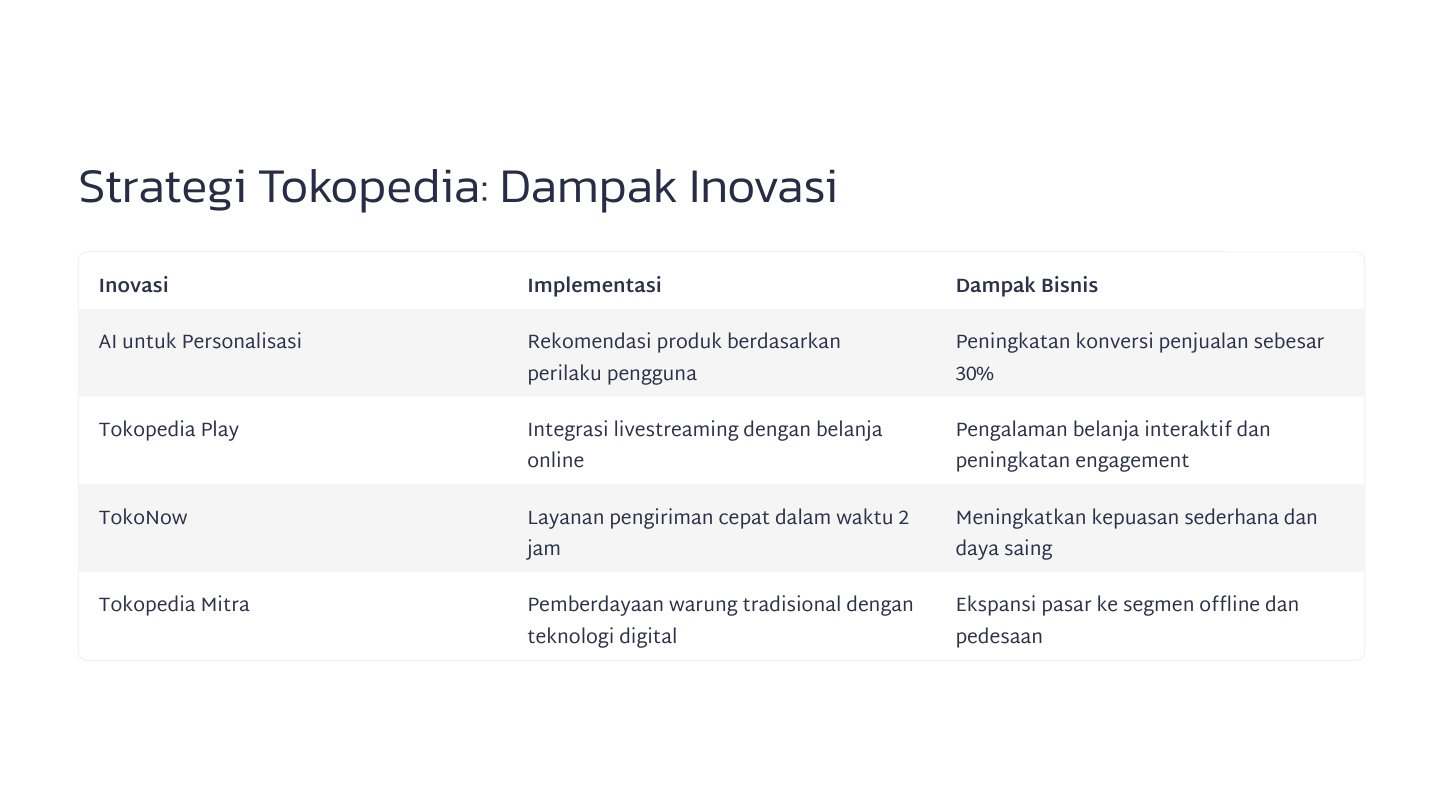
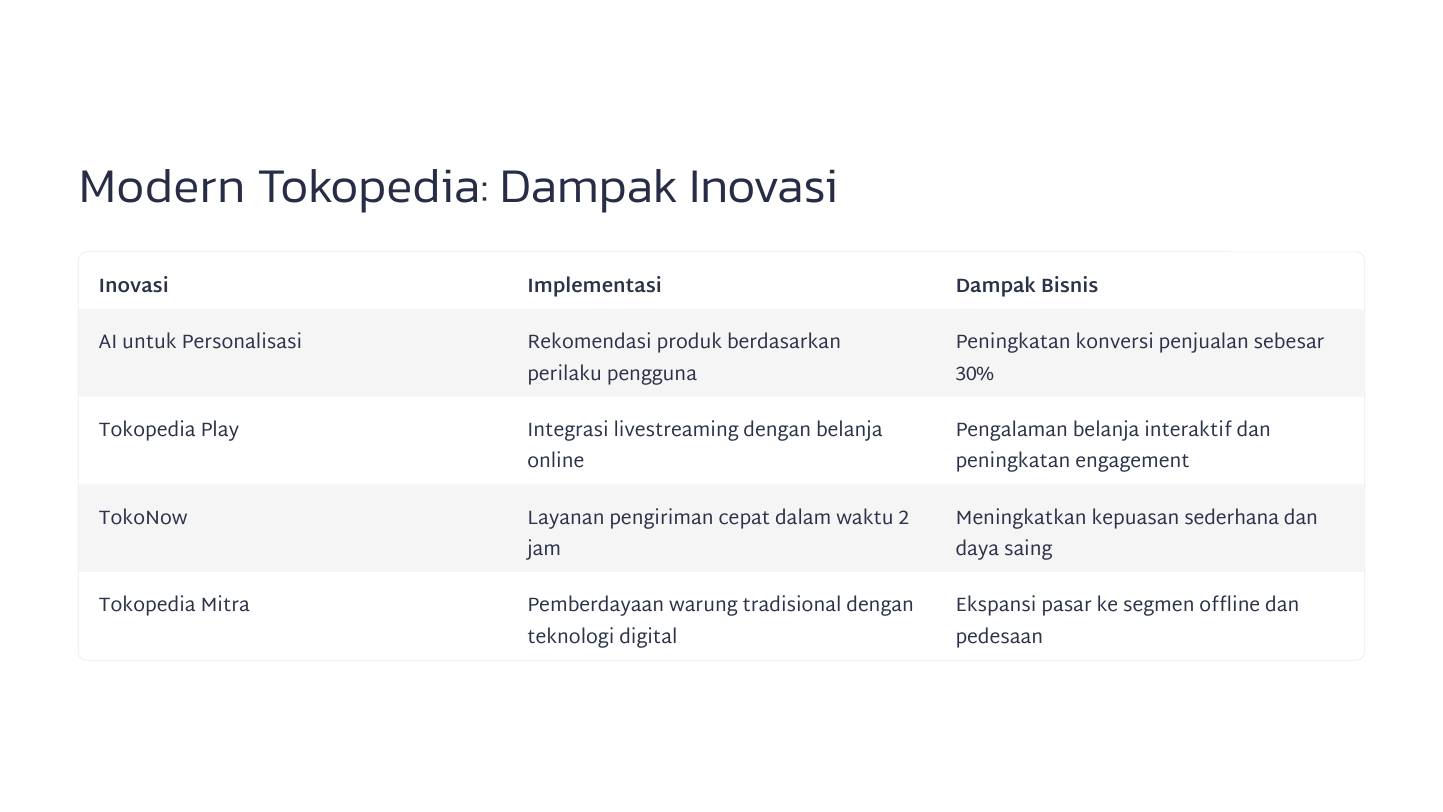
Strategi: Strategi -> Modern
